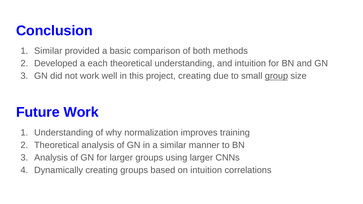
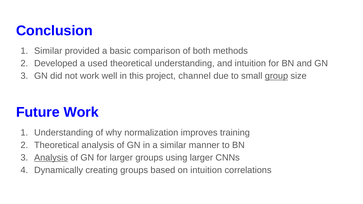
each: each -> used
project creating: creating -> channel
Analysis at (51, 158) underline: none -> present
